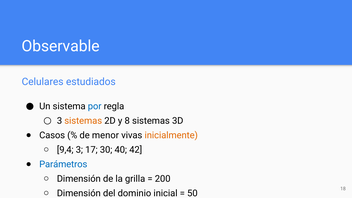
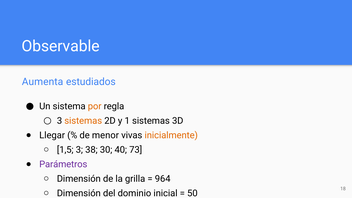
Celulares: Celulares -> Aumenta
por colour: blue -> orange
8: 8 -> 1
Casos: Casos -> Llegar
9,4: 9,4 -> 1,5
17: 17 -> 38
42: 42 -> 73
Parámetros colour: blue -> purple
200: 200 -> 964
